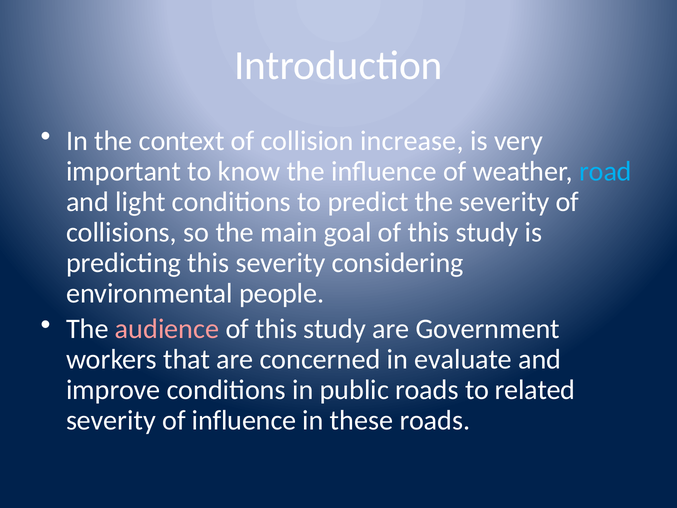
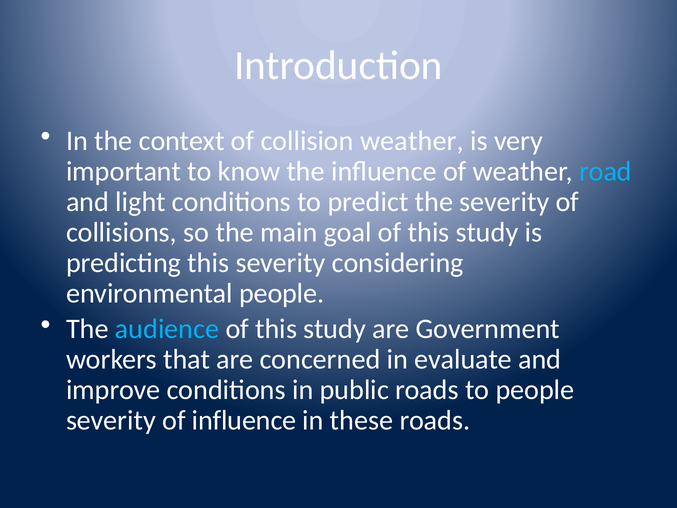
collision increase: increase -> weather
audience colour: pink -> light blue
to related: related -> people
